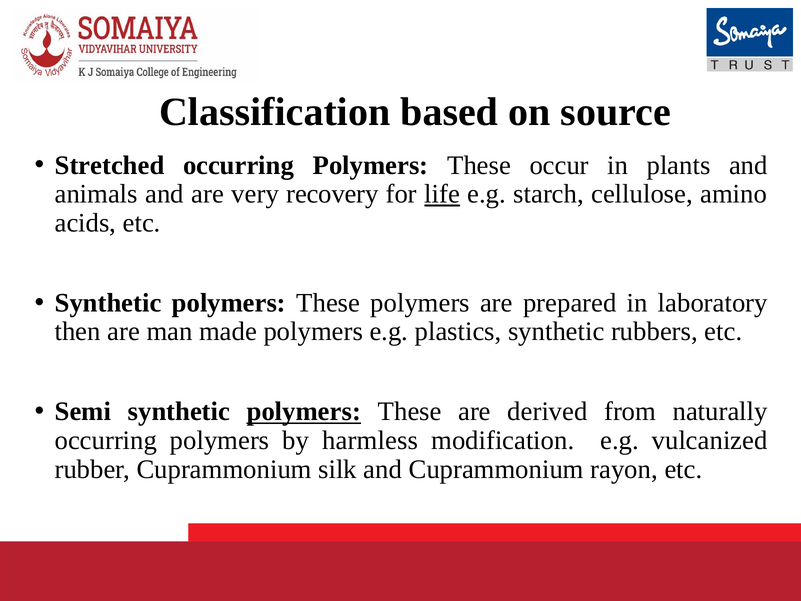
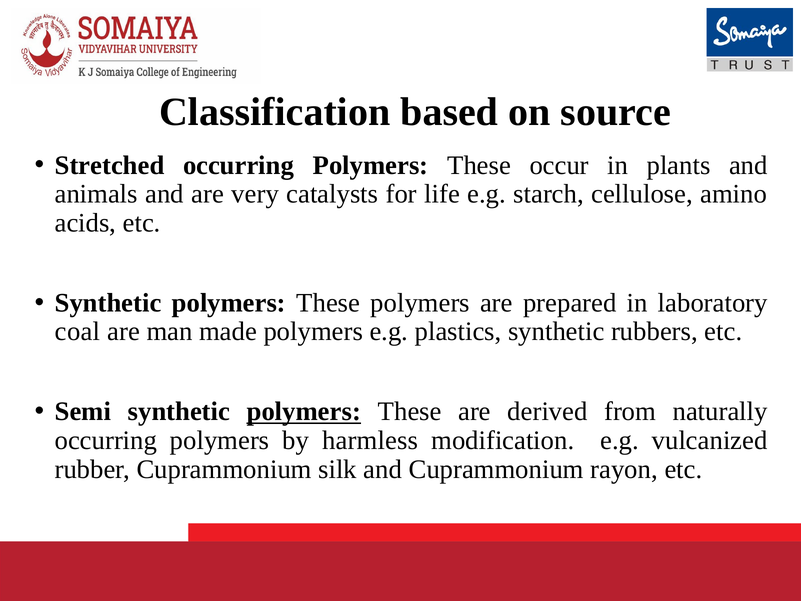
recovery: recovery -> catalysts
life underline: present -> none
then: then -> coal
